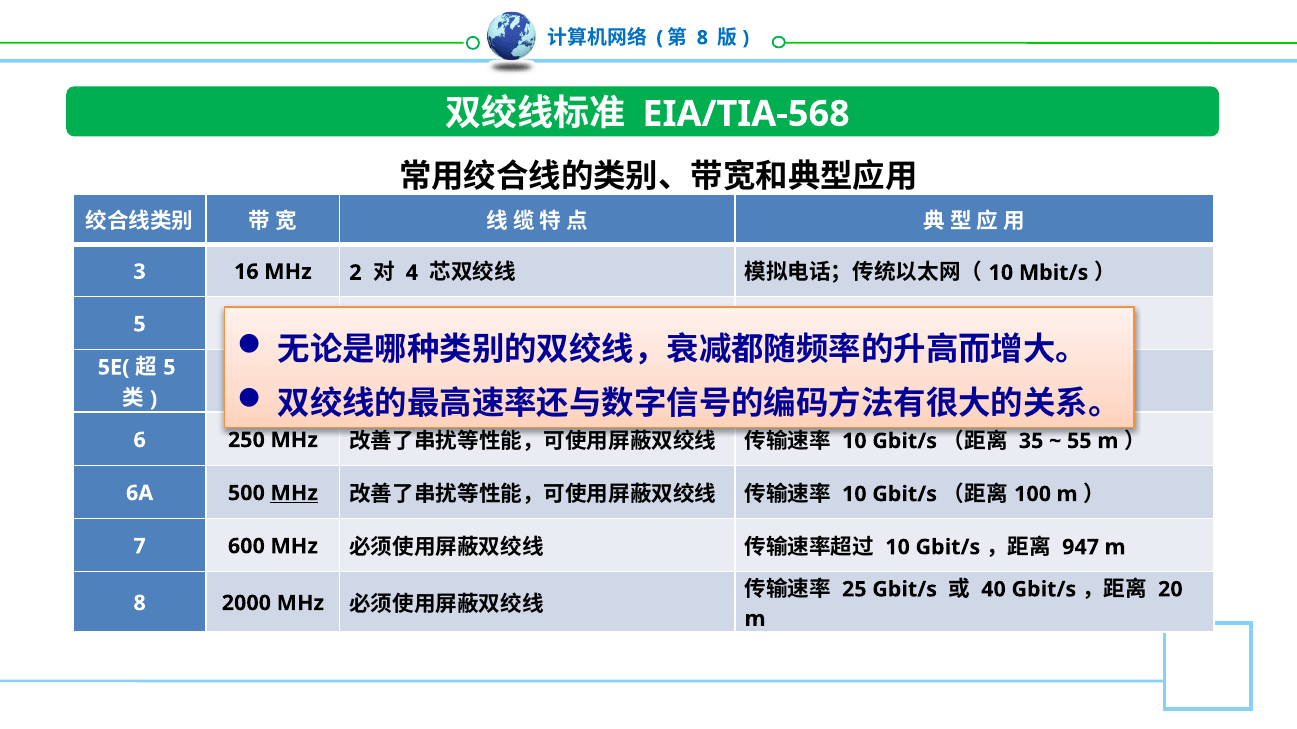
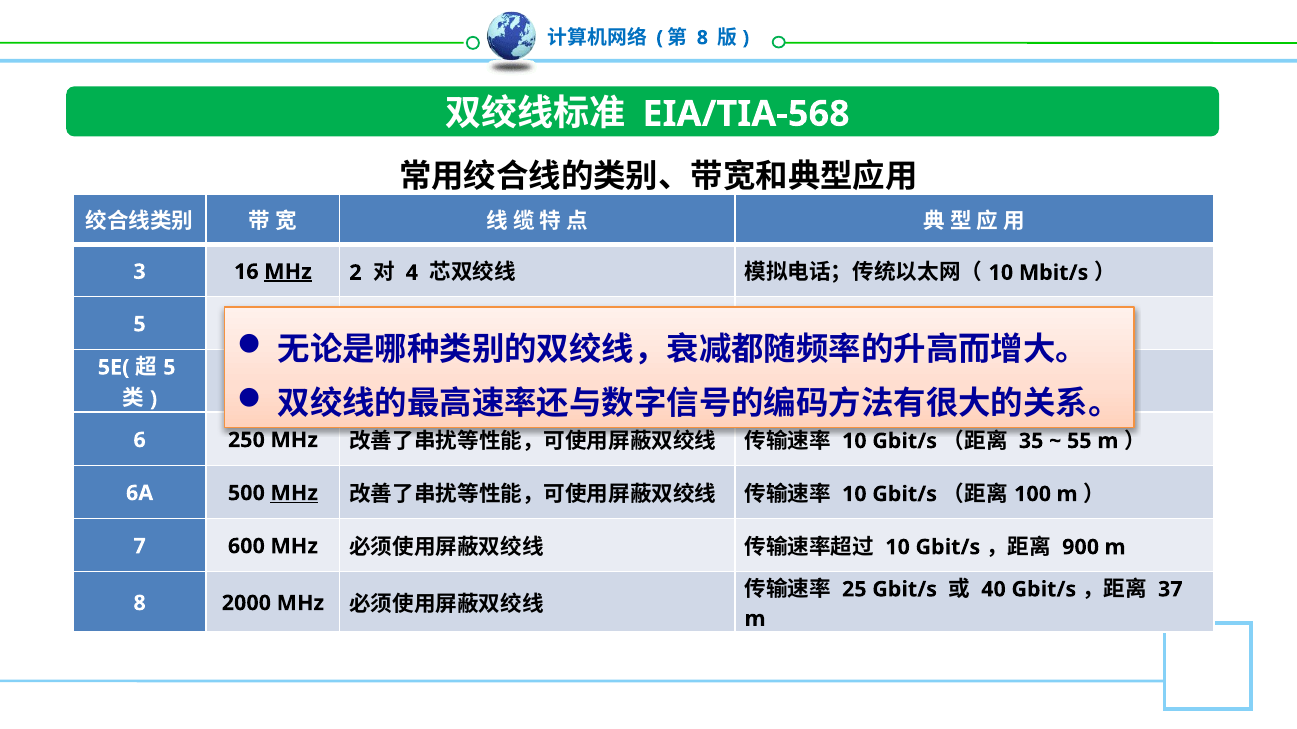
MHz at (288, 272) underline: none -> present
947: 947 -> 900
20: 20 -> 37
